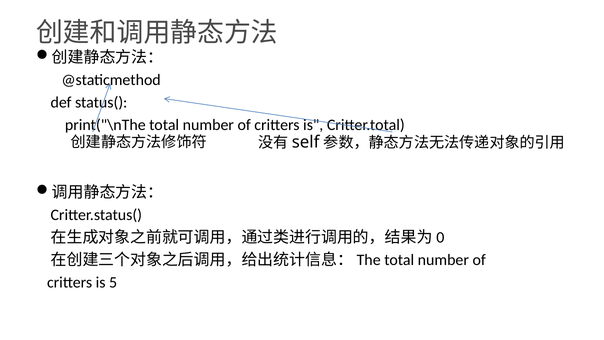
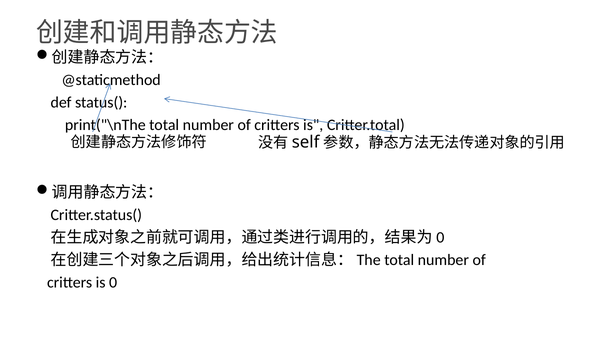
5: 5 -> 0
